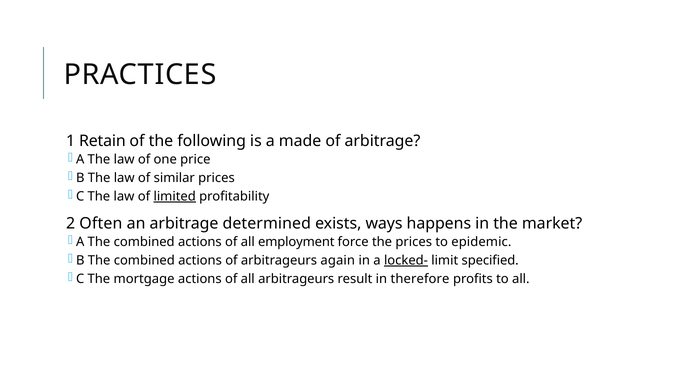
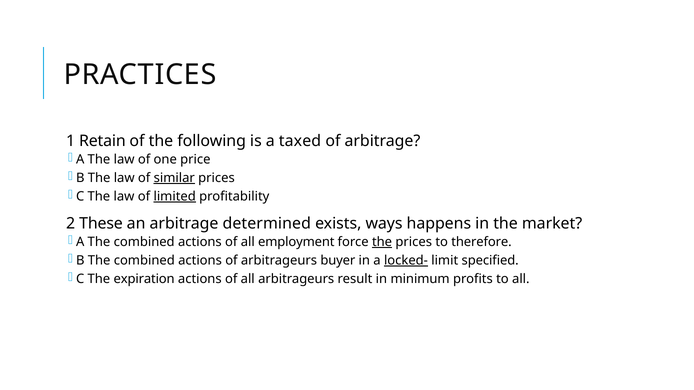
made: made -> taxed
similar underline: none -> present
Often: Often -> These
the at (382, 242) underline: none -> present
epidemic: epidemic -> therefore
again: again -> buyer
mortgage: mortgage -> expiration
therefore: therefore -> minimum
